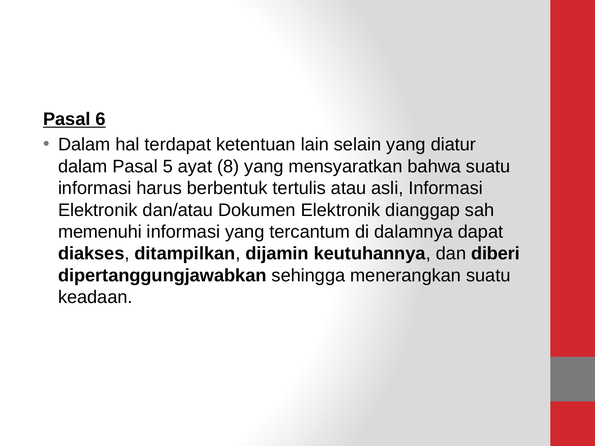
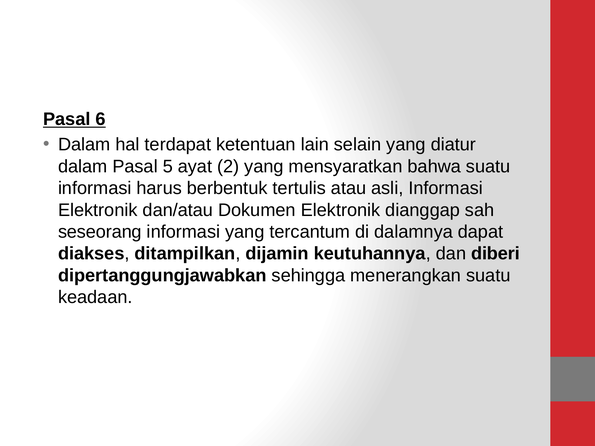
8: 8 -> 2
memenuhi: memenuhi -> seseorang
